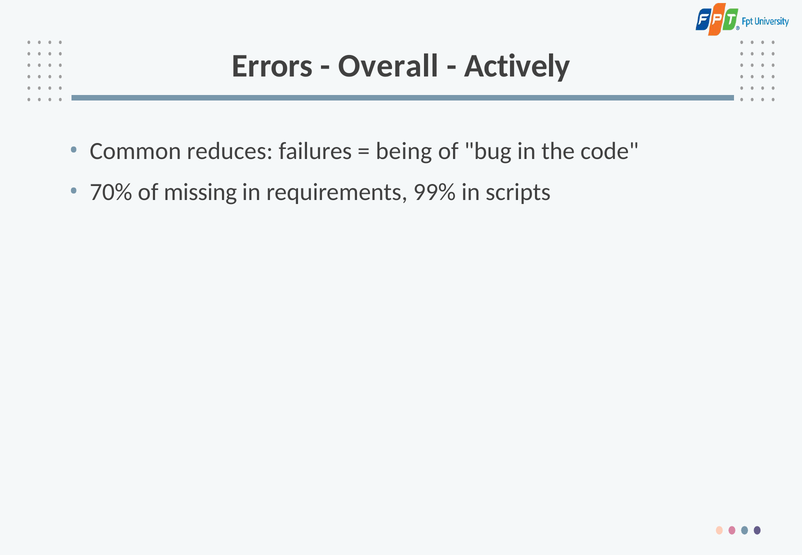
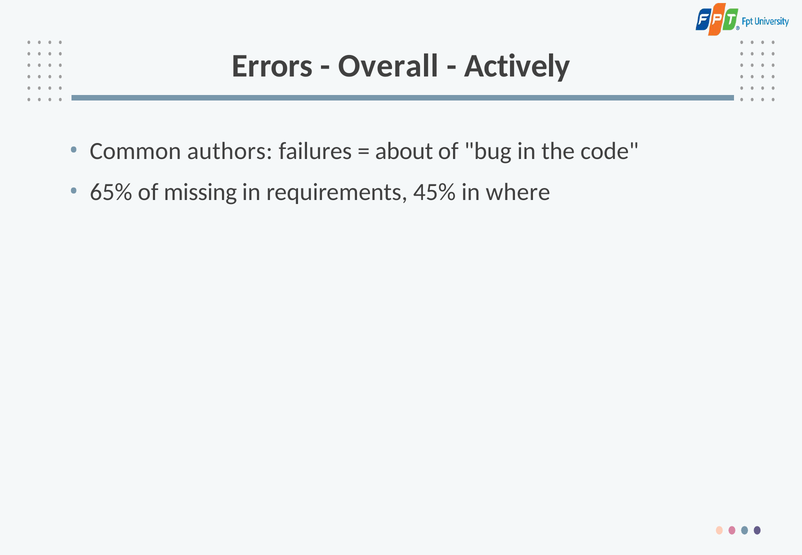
reduces: reduces -> authors
being: being -> about
70%: 70% -> 65%
99%: 99% -> 45%
scripts: scripts -> where
